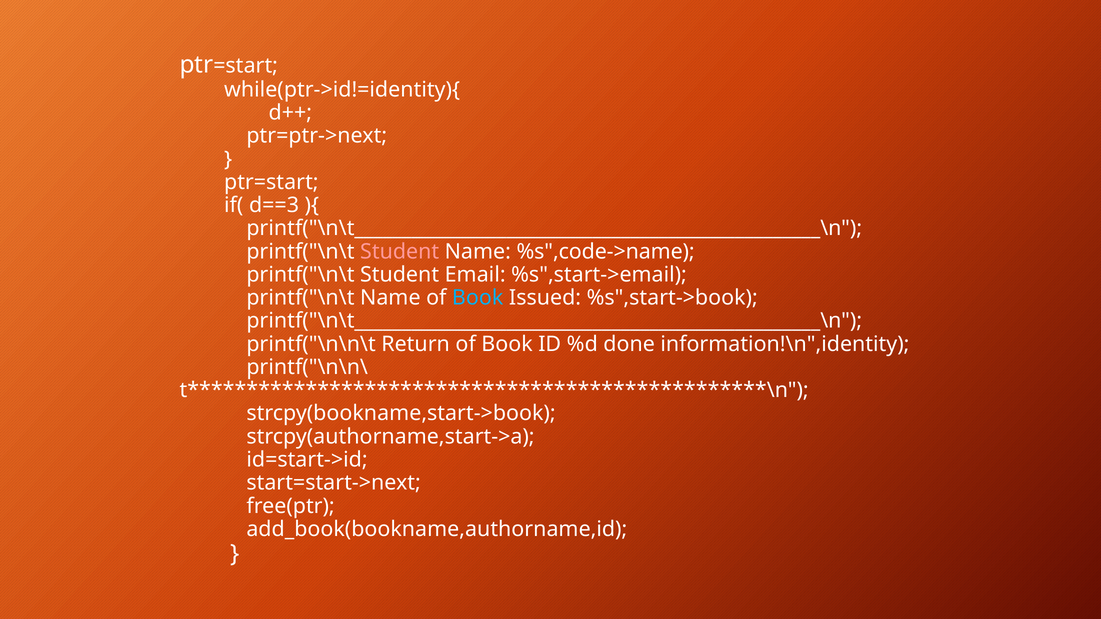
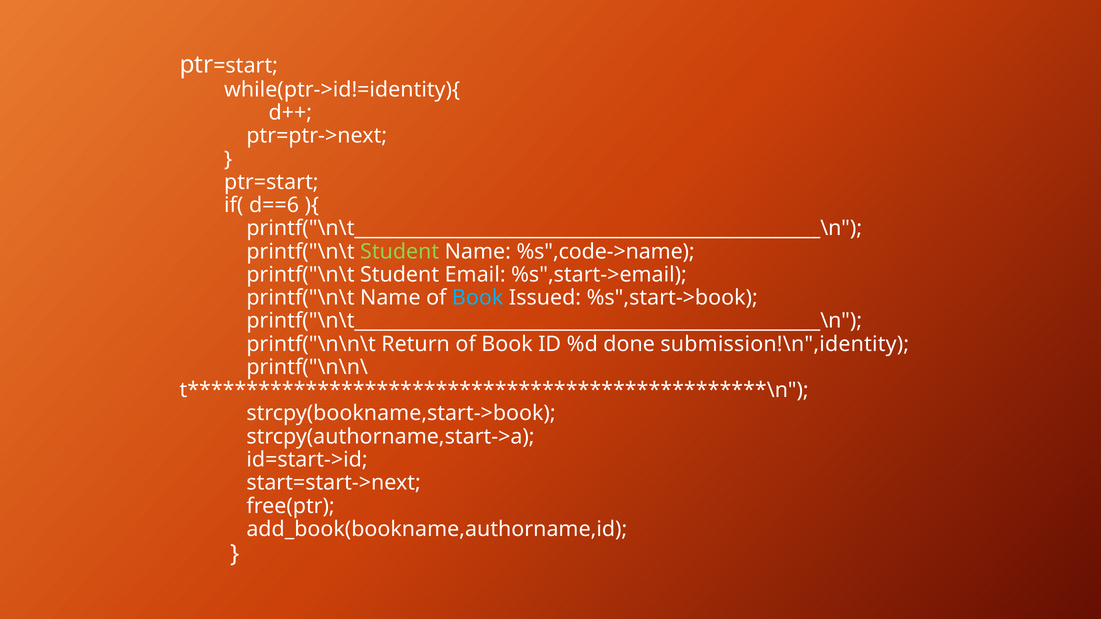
d==3: d==3 -> d==6
Student at (400, 252) colour: pink -> light green
information!\n",identity: information!\n",identity -> submission!\n",identity
